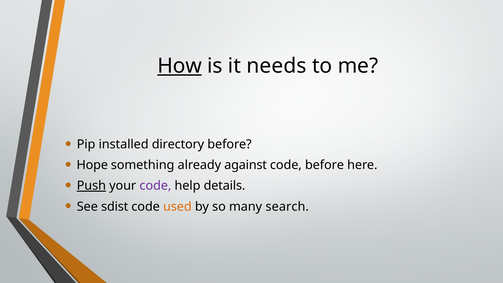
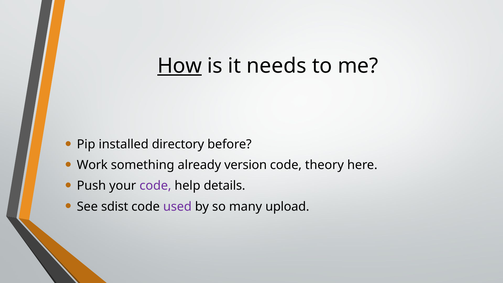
Hope: Hope -> Work
against: against -> version
code before: before -> theory
Push underline: present -> none
used colour: orange -> purple
search: search -> upload
